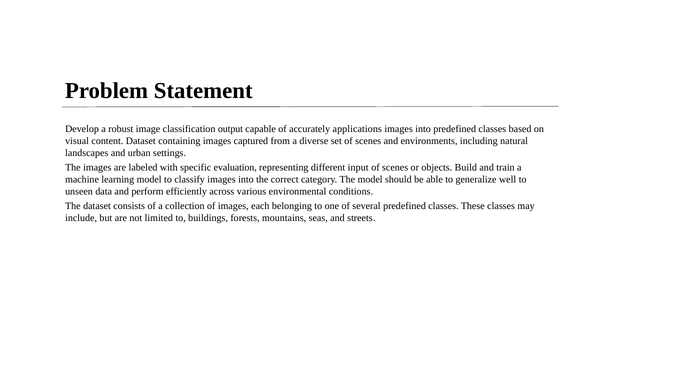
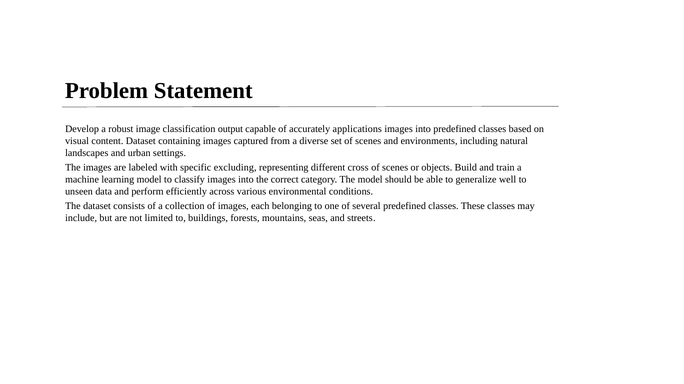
evaluation: evaluation -> excluding
input: input -> cross
